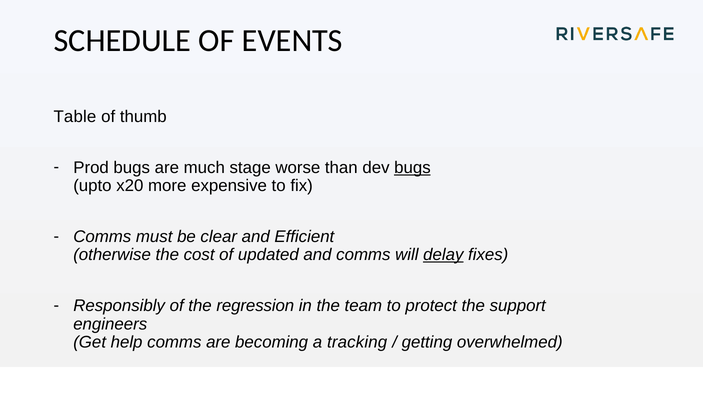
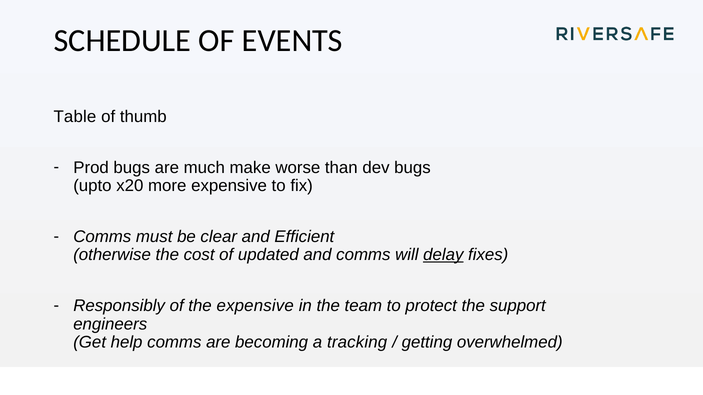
stage: stage -> make
bugs at (412, 168) underline: present -> none
the regression: regression -> expensive
